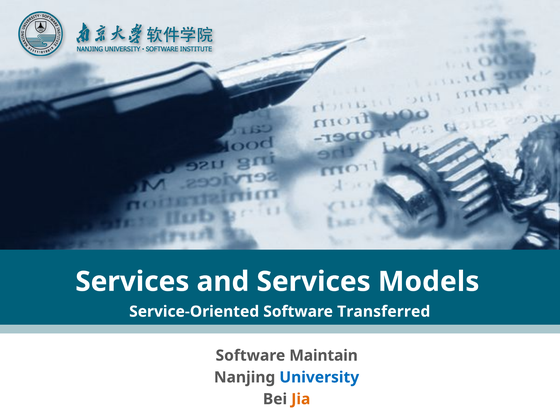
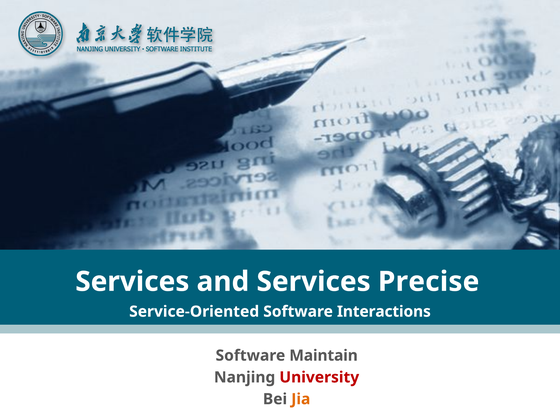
Models: Models -> Precise
Transferred: Transferred -> Interactions
University colour: blue -> red
